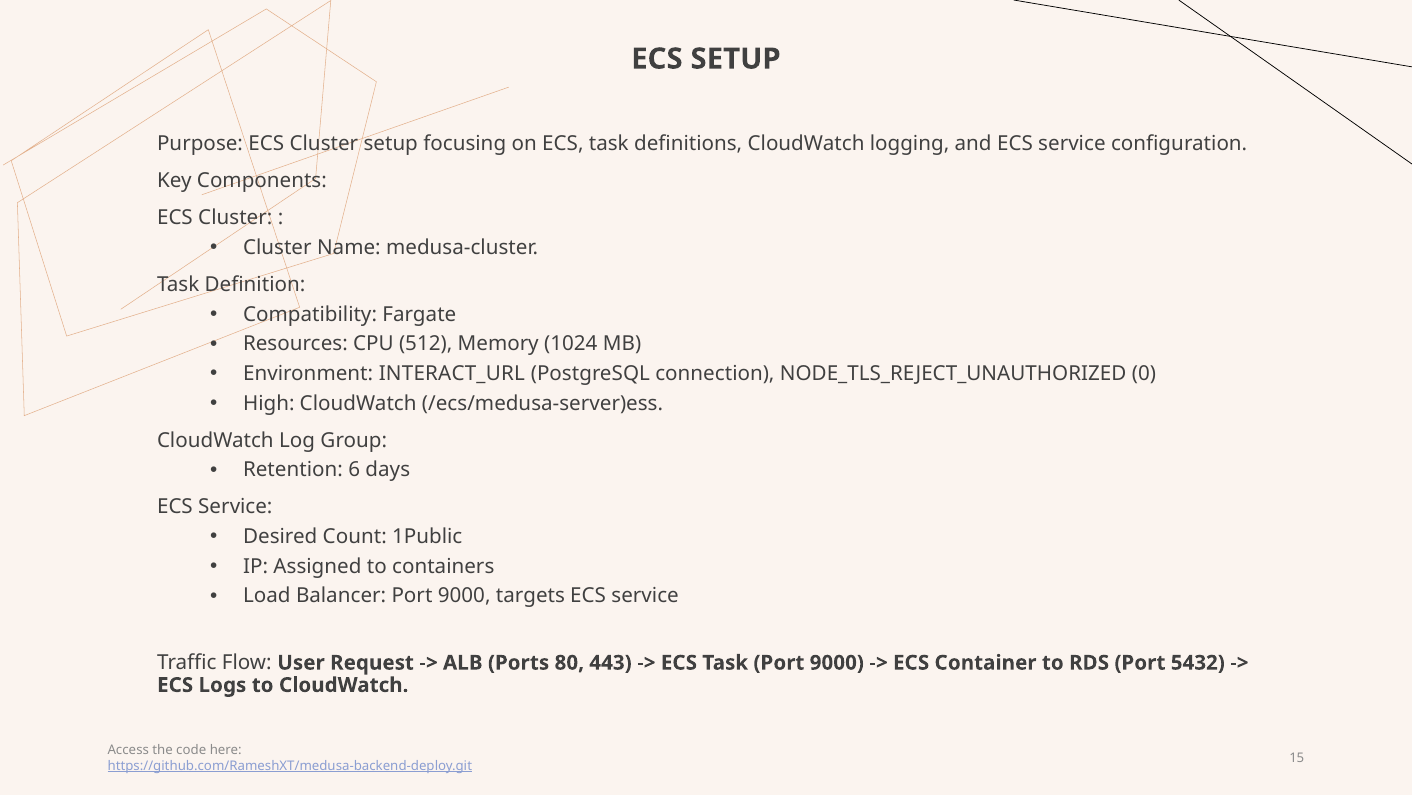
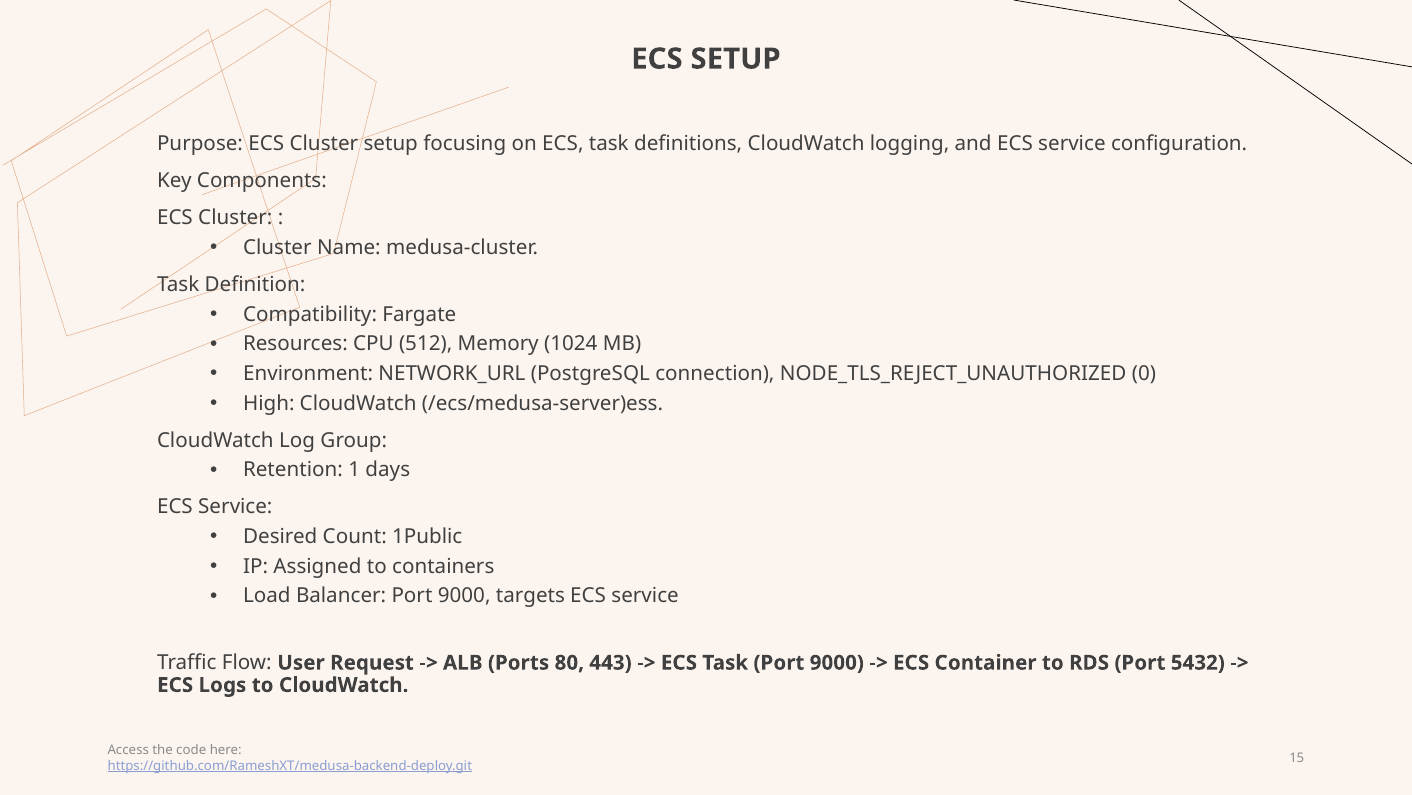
INTERACT_URL: INTERACT_URL -> NETWORK_URL
6: 6 -> 1
